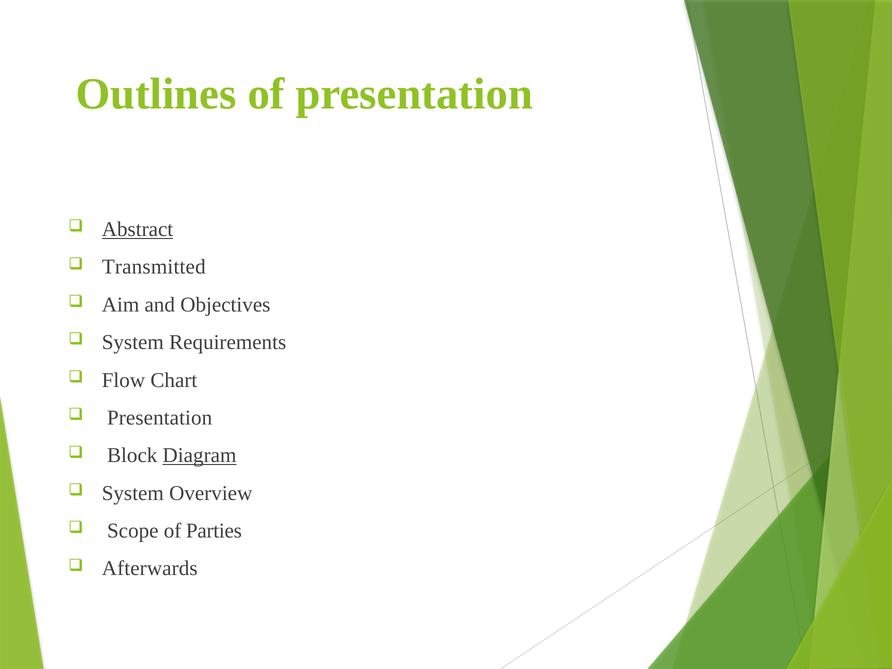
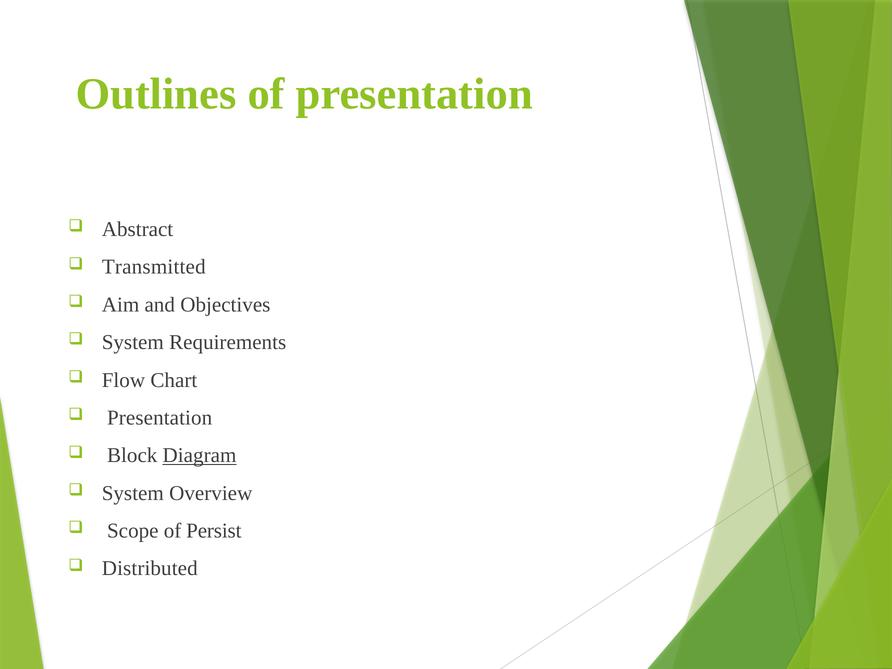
Abstract underline: present -> none
Parties: Parties -> Persist
Afterwards: Afterwards -> Distributed
